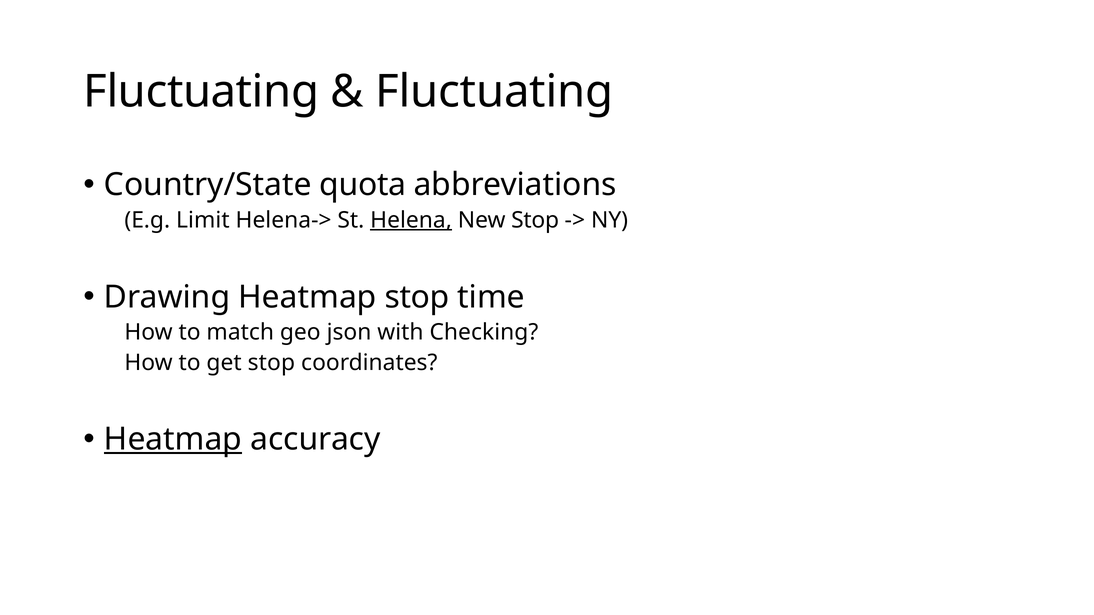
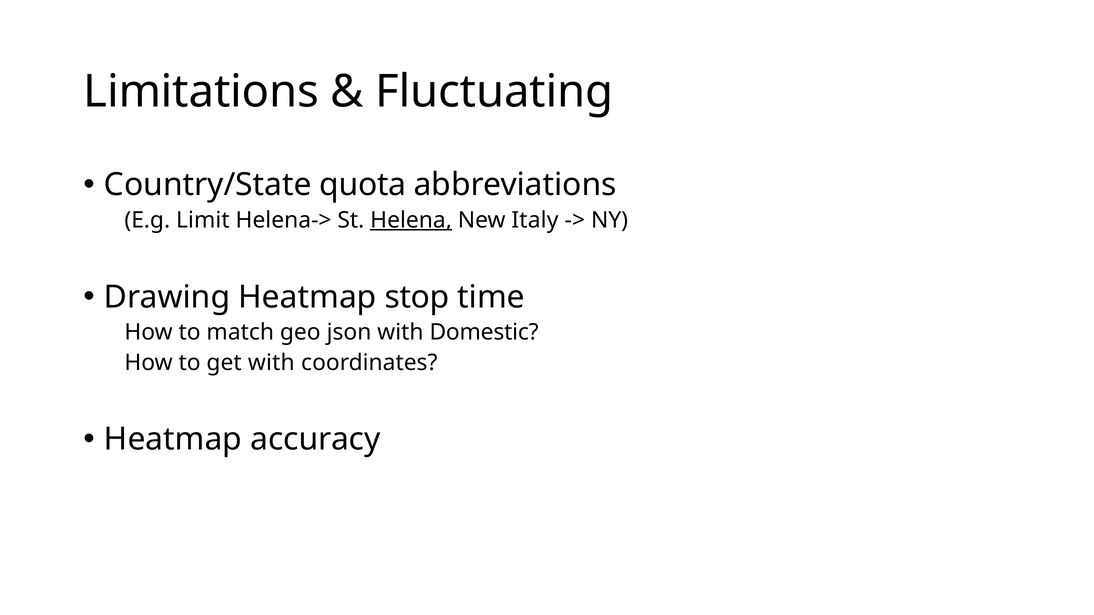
Fluctuating at (201, 92): Fluctuating -> Limitations
New Stop: Stop -> Italy
Checking: Checking -> Domestic
get stop: stop -> with
Heatmap at (173, 440) underline: present -> none
